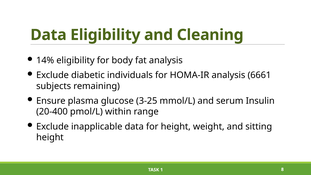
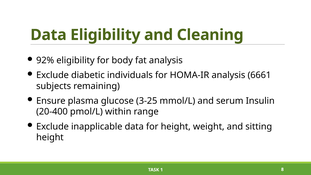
14%: 14% -> 92%
